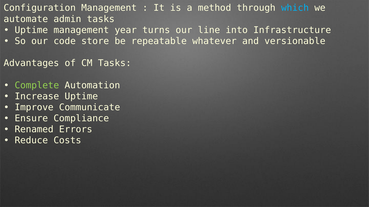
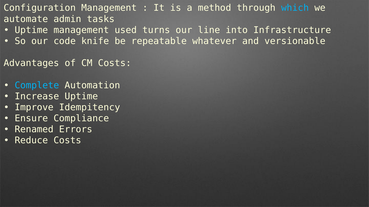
year: year -> used
store: store -> knife
CM Tasks: Tasks -> Costs
Complete colour: light green -> light blue
Communicate: Communicate -> Idempitency
